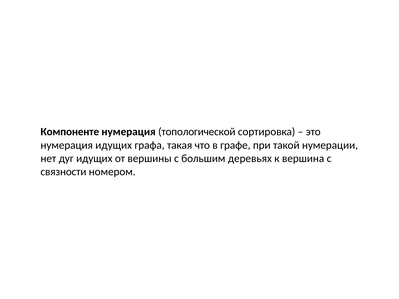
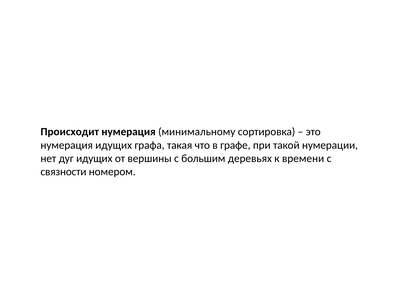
Компоненте: Компоненте -> Происходит
топологической: топологической -> минимальному
вершина: вершина -> времени
